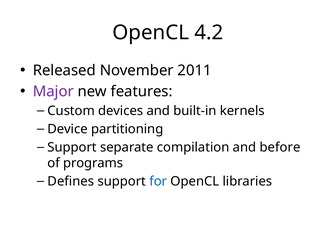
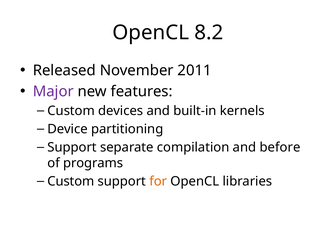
4.2: 4.2 -> 8.2
Defines at (71, 181): Defines -> Custom
for colour: blue -> orange
